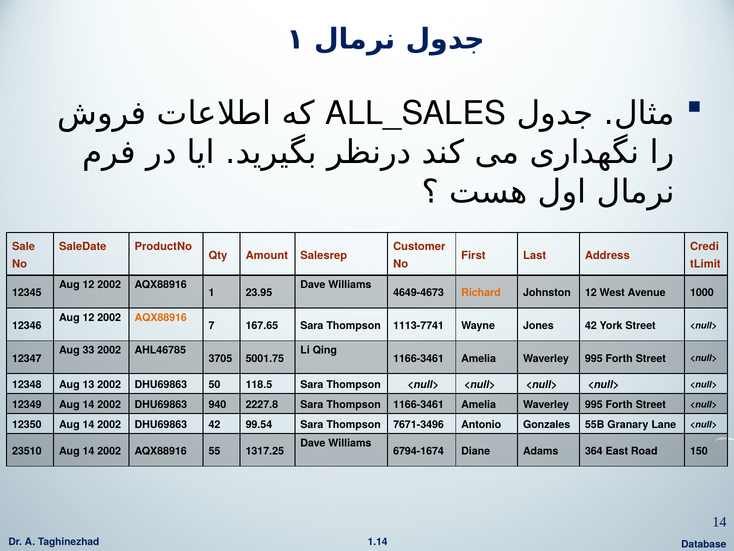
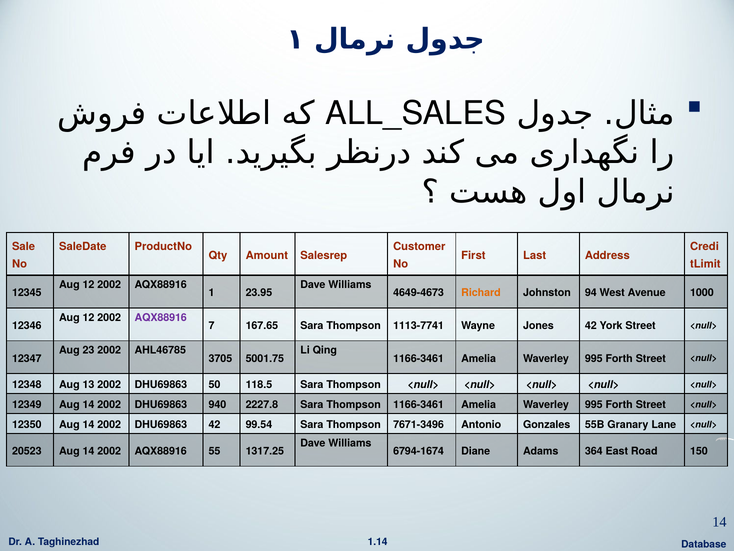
Johnston 12: 12 -> 94
AQX88916 at (161, 317) colour: orange -> purple
33: 33 -> 23
23510: 23510 -> 20523
